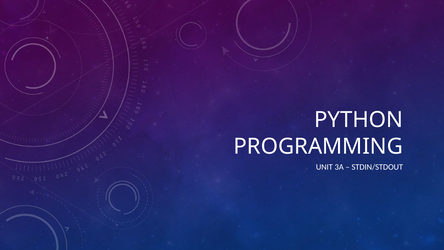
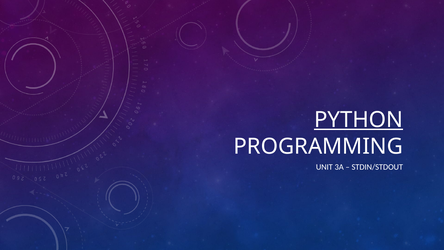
PYTHON underline: none -> present
